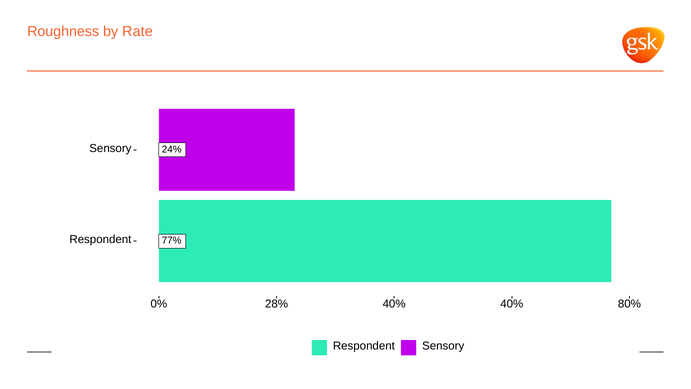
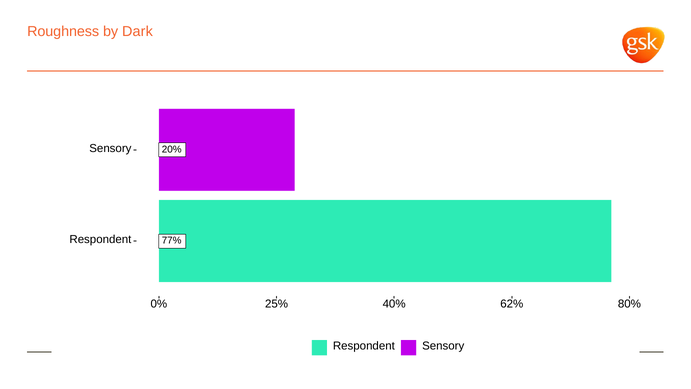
Rate: Rate -> Dark
24%: 24% -> 20%
28%: 28% -> 25%
40% 40%: 40% -> 62%
